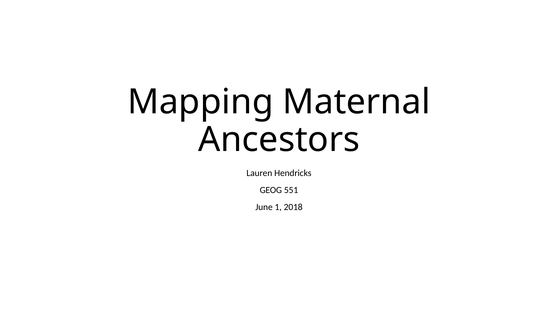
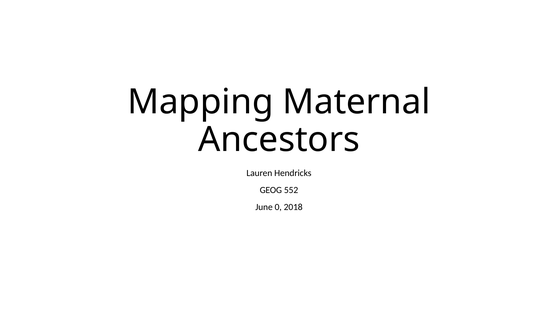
551: 551 -> 552
1: 1 -> 0
